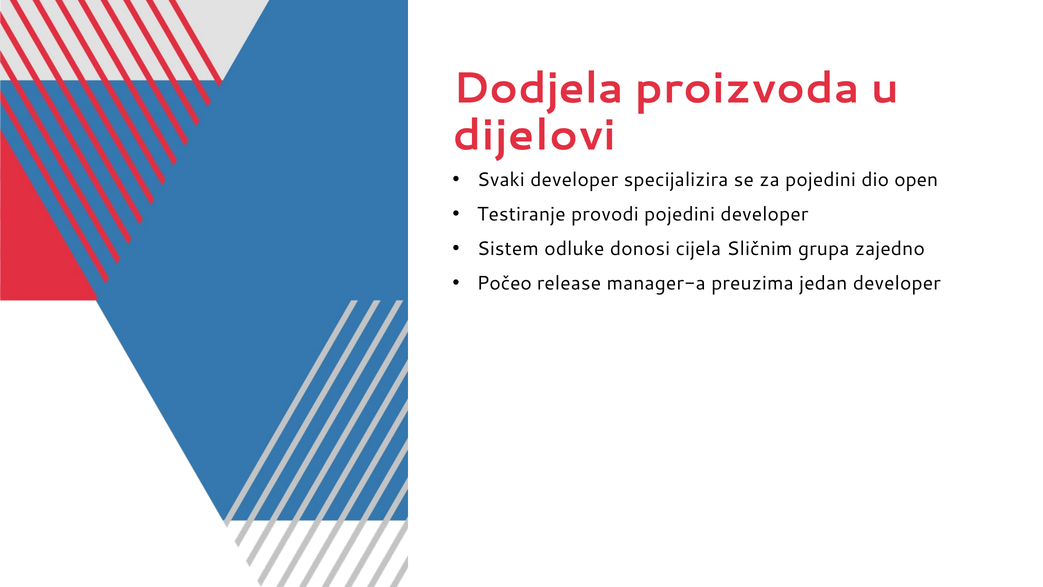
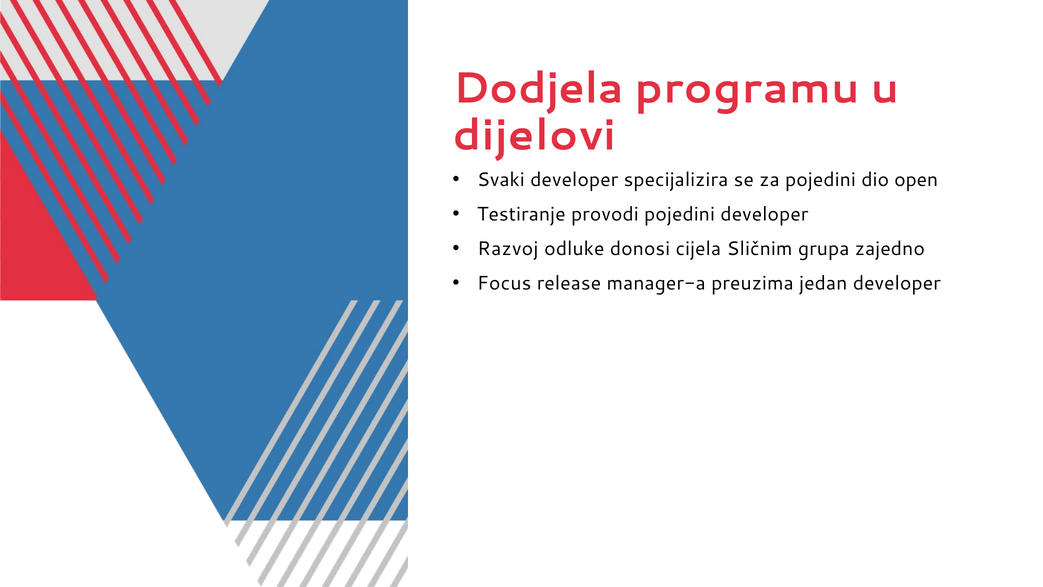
proizvoda: proizvoda -> programu
Sistem: Sistem -> Razvoj
Počeo: Počeo -> Focus
